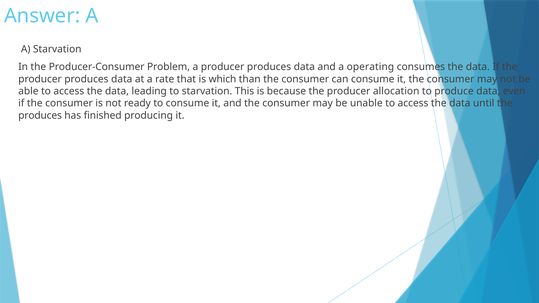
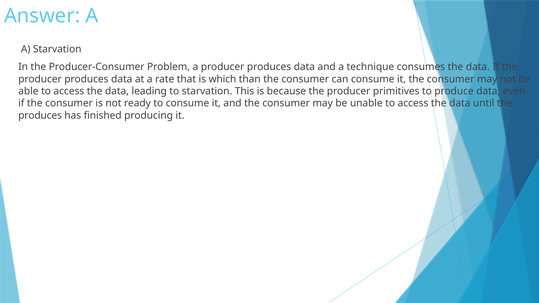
operating: operating -> technique
allocation: allocation -> primitives
